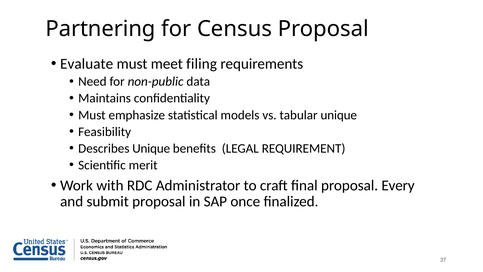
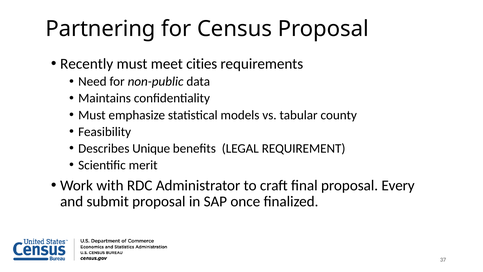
Evaluate: Evaluate -> Recently
filing: filing -> cities
tabular unique: unique -> county
